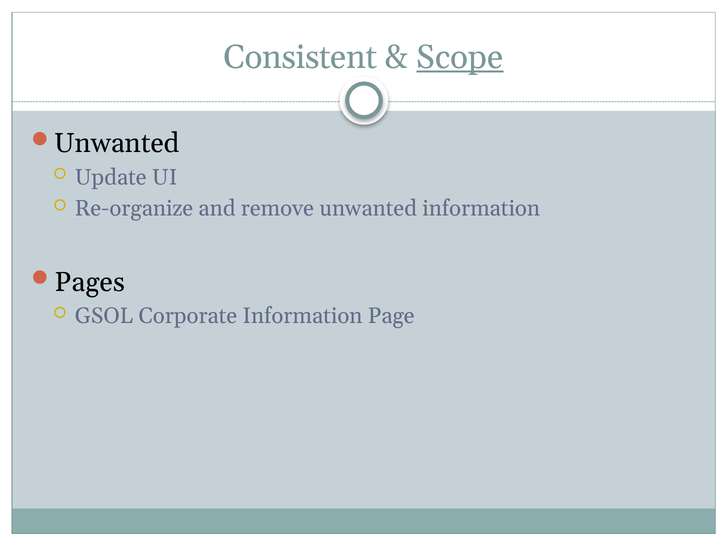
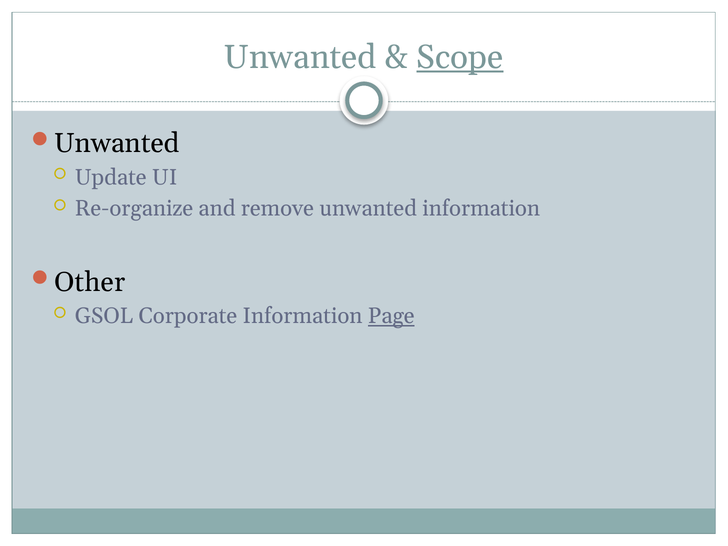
Consistent at (300, 57): Consistent -> Unwanted
Pages: Pages -> Other
Page underline: none -> present
